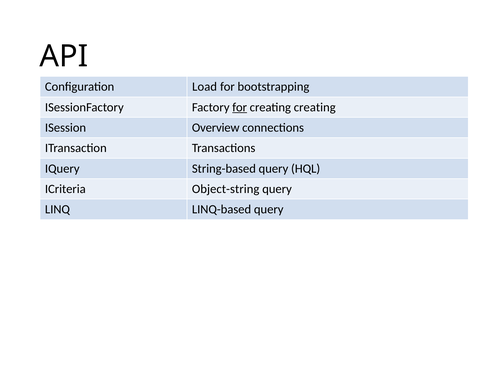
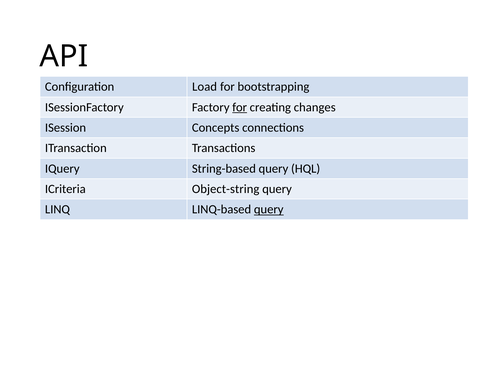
creating creating: creating -> changes
Overview: Overview -> Concepts
query at (269, 209) underline: none -> present
